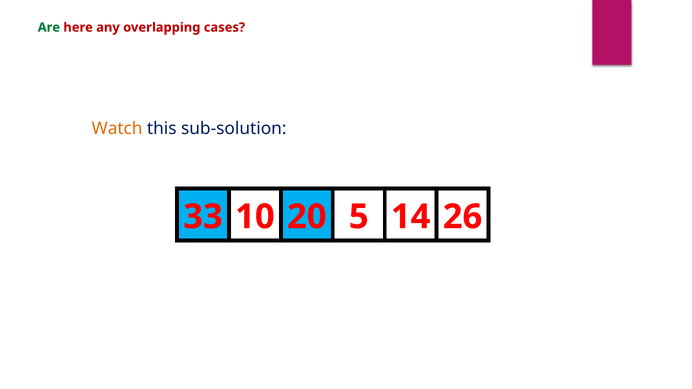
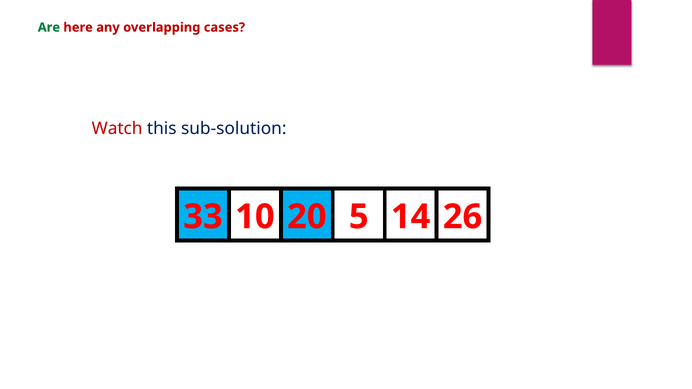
Watch colour: orange -> red
